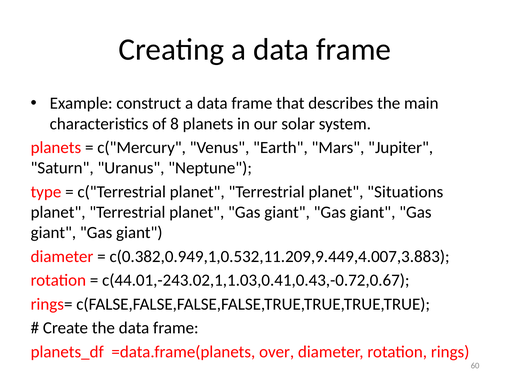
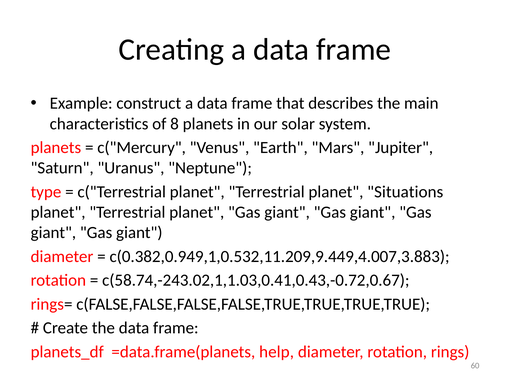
c(44.01,-243.02,1,1.03,0.41,0.43,-0.72,0.67: c(44.01,-243.02,1,1.03,0.41,0.43,-0.72,0.67 -> c(58.74,-243.02,1,1.03,0.41,0.43,-0.72,0.67
over: over -> help
